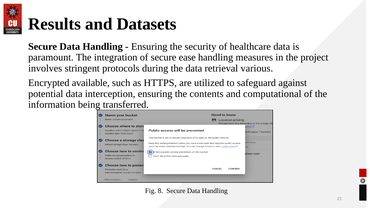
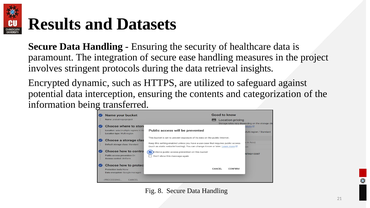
various: various -> insights
available: available -> dynamic
computational: computational -> categorization
